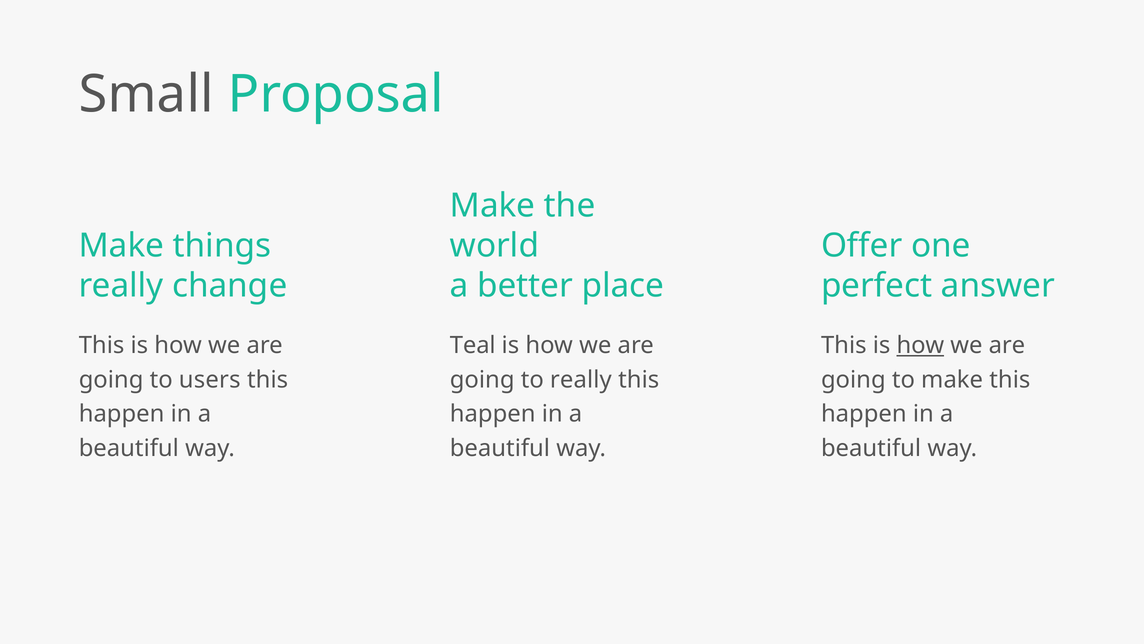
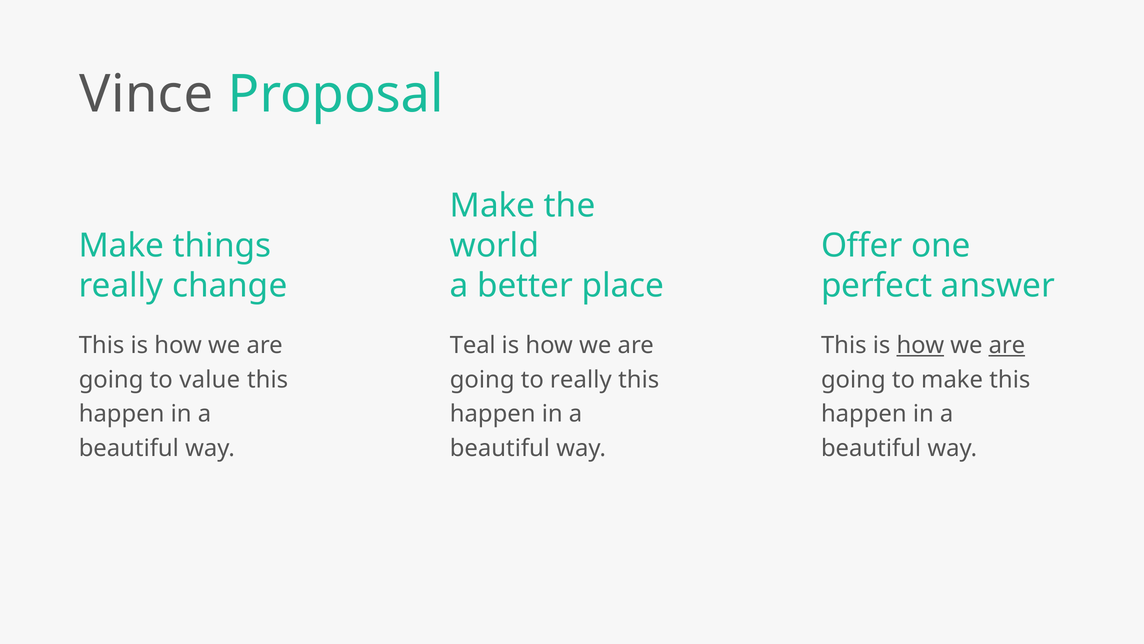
Small: Small -> Vince
are at (1007, 345) underline: none -> present
users: users -> value
